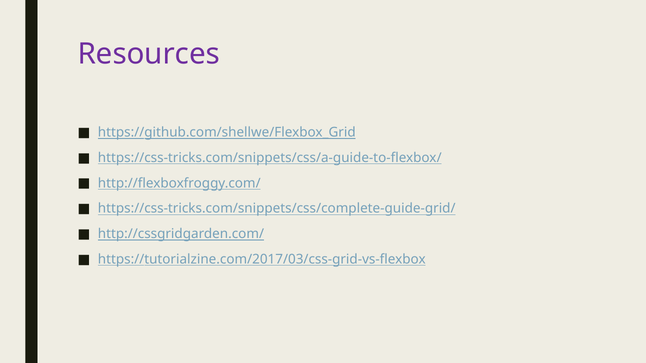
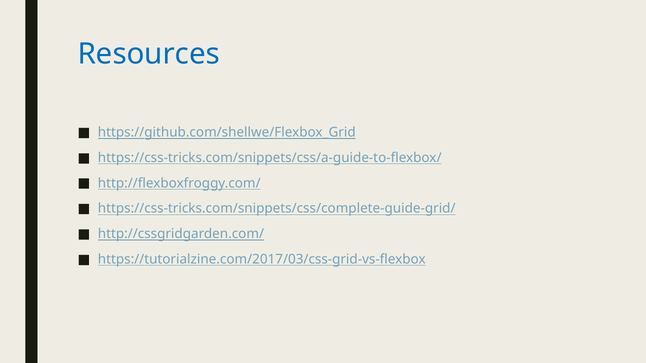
Resources colour: purple -> blue
